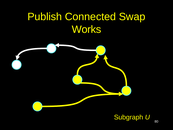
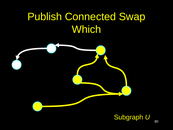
Works: Works -> Which
